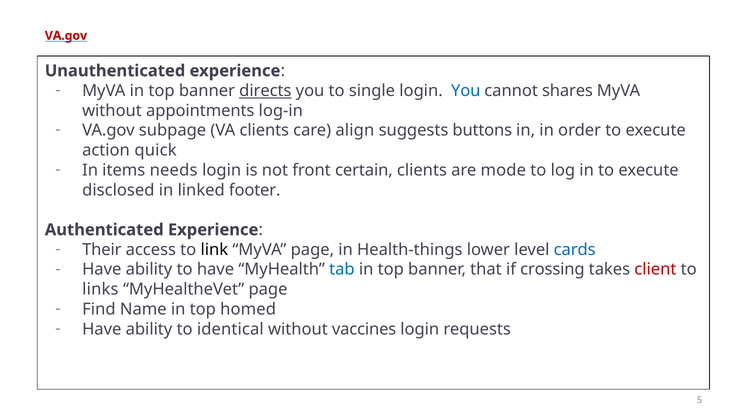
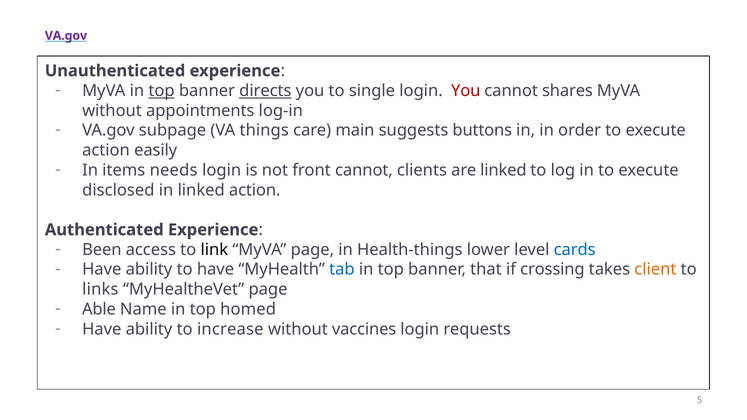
VA.gov at (66, 36) colour: red -> purple
top at (162, 91) underline: none -> present
You at (466, 91) colour: blue -> red
VA clients: clients -> things
align: align -> main
quick: quick -> easily
front certain: certain -> cannot
are mode: mode -> linked
linked footer: footer -> action
Their: Their -> Been
client colour: red -> orange
Find: Find -> Able
identical: identical -> increase
